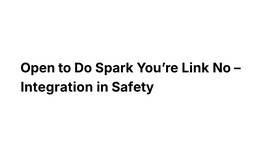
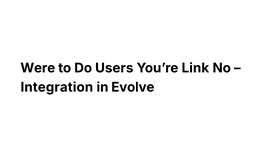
Open: Open -> Were
Spark: Spark -> Users
Safety: Safety -> Evolve
